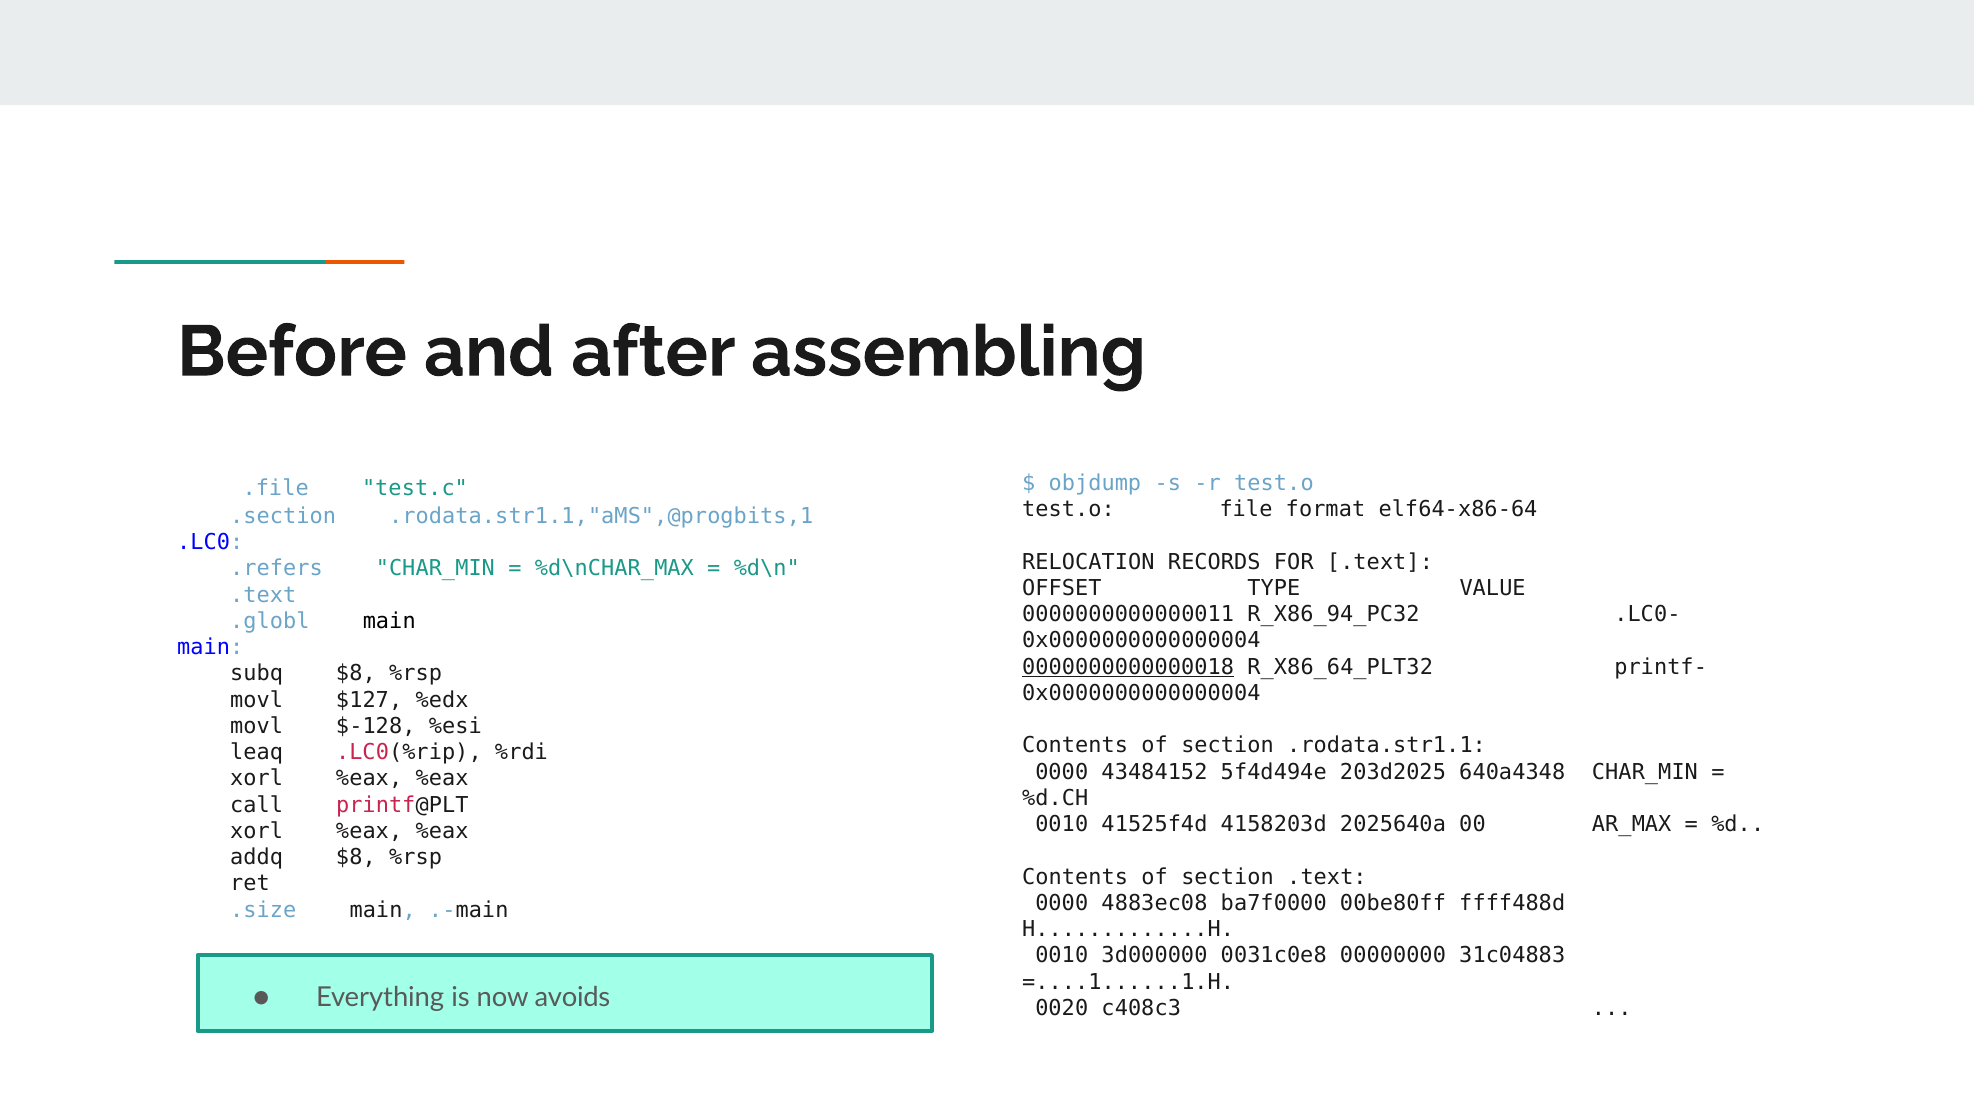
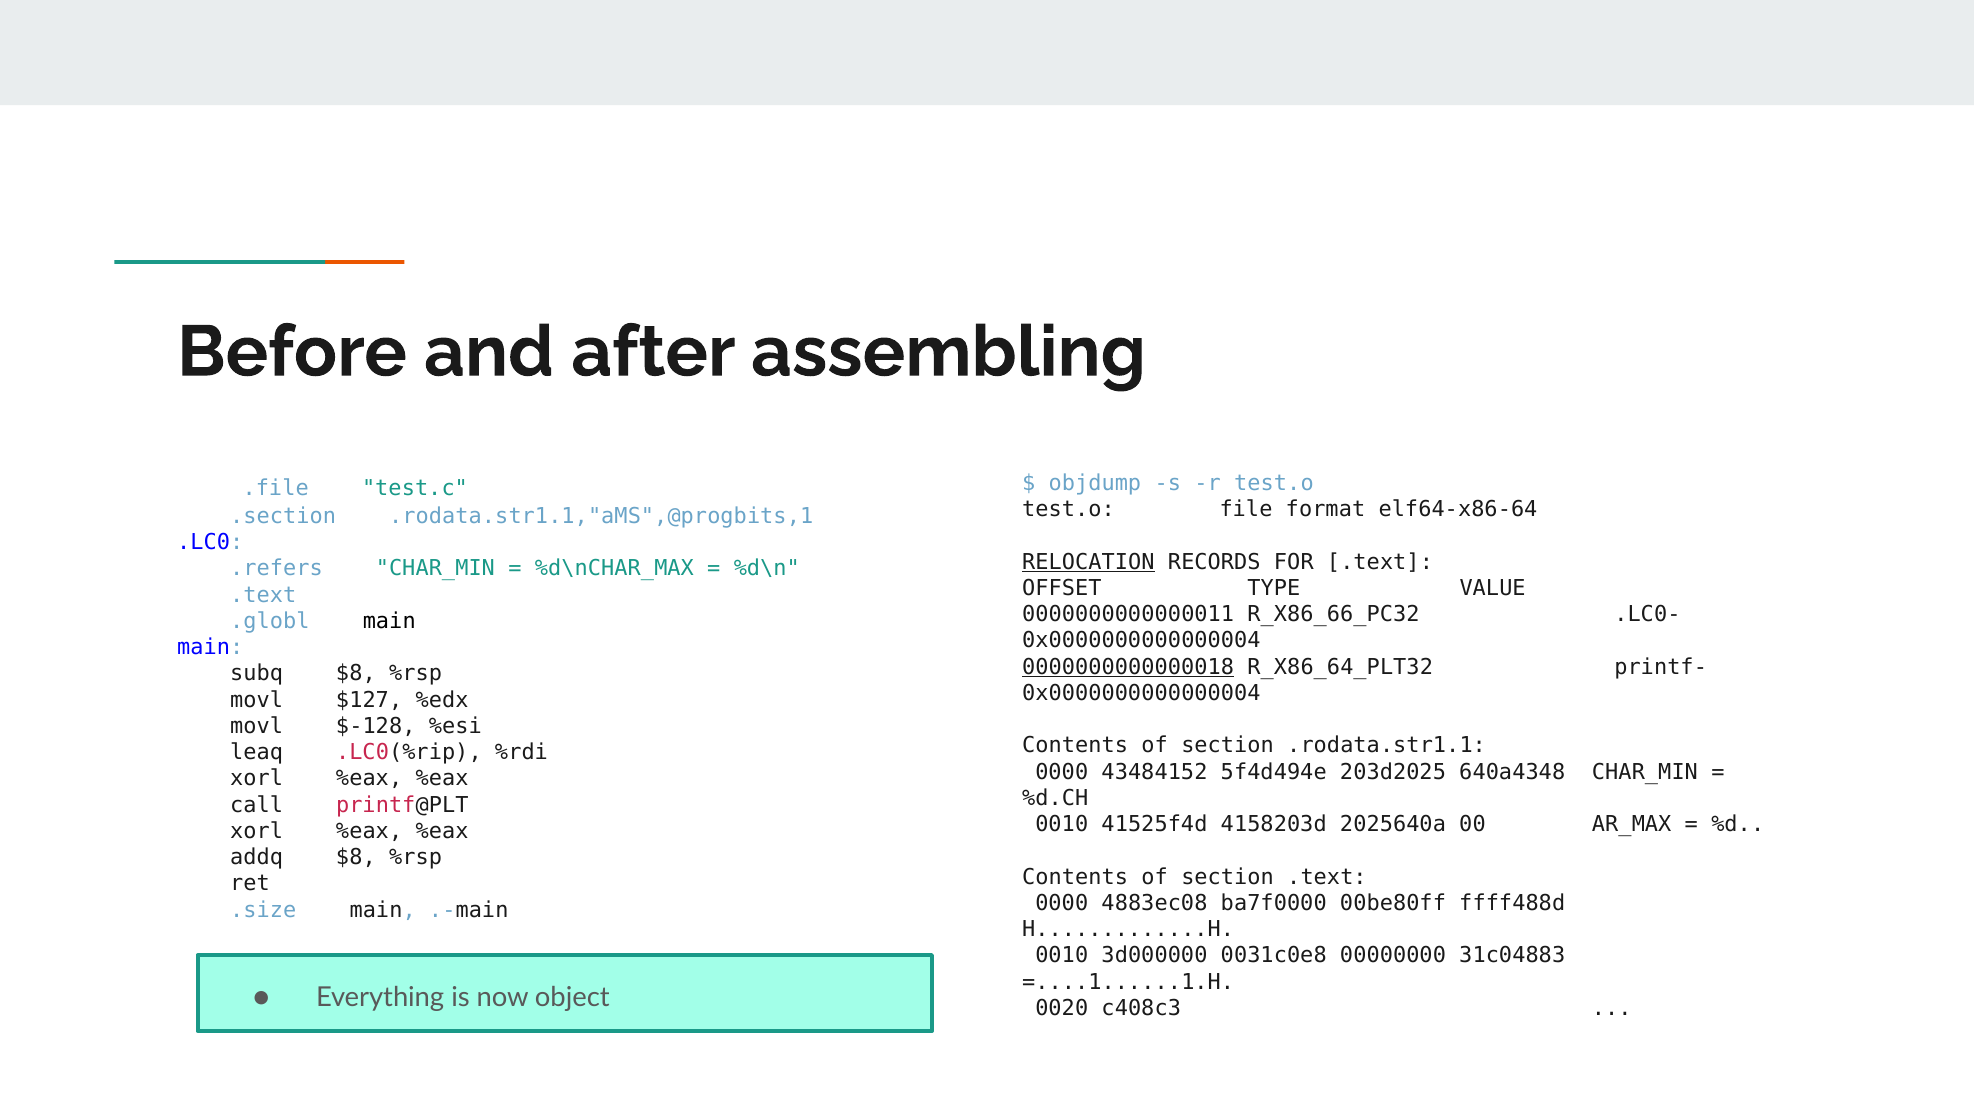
RELOCATION underline: none -> present
R_X86_94_PC32: R_X86_94_PC32 -> R_X86_66_PC32
avoids: avoids -> object
